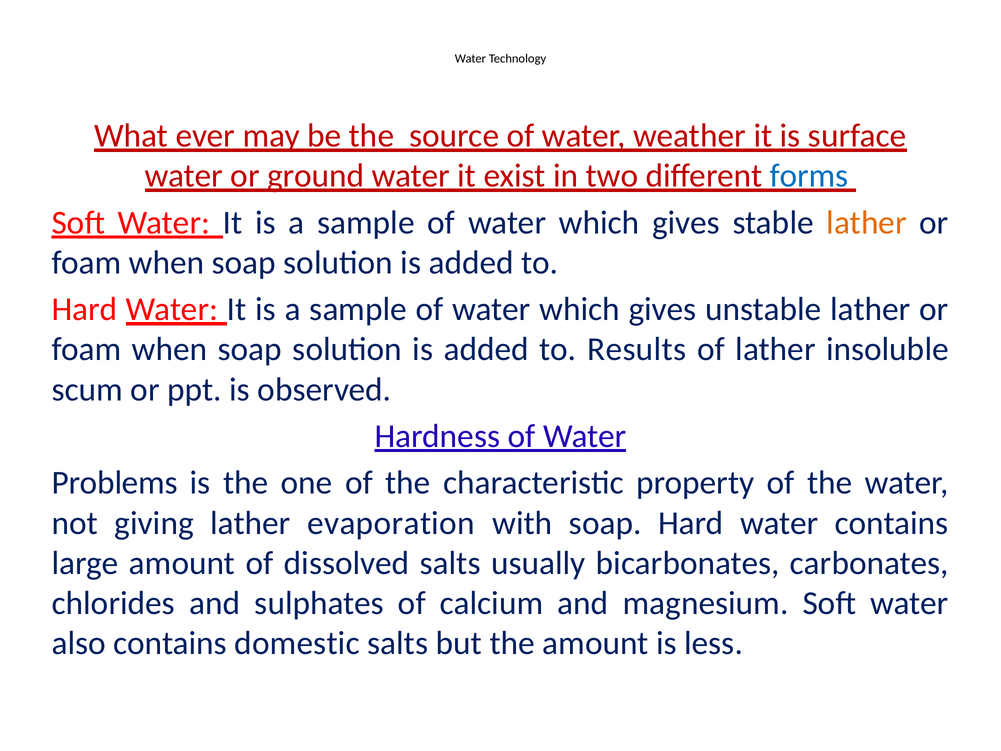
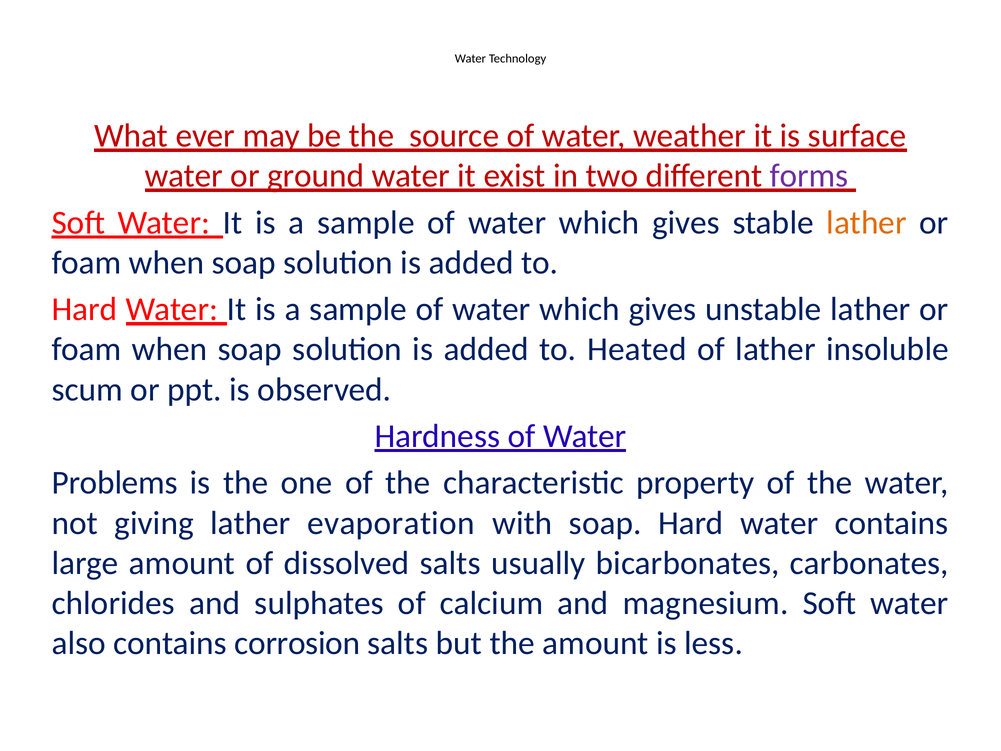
forms colour: blue -> purple
Results: Results -> Heated
domestic: domestic -> corrosion
